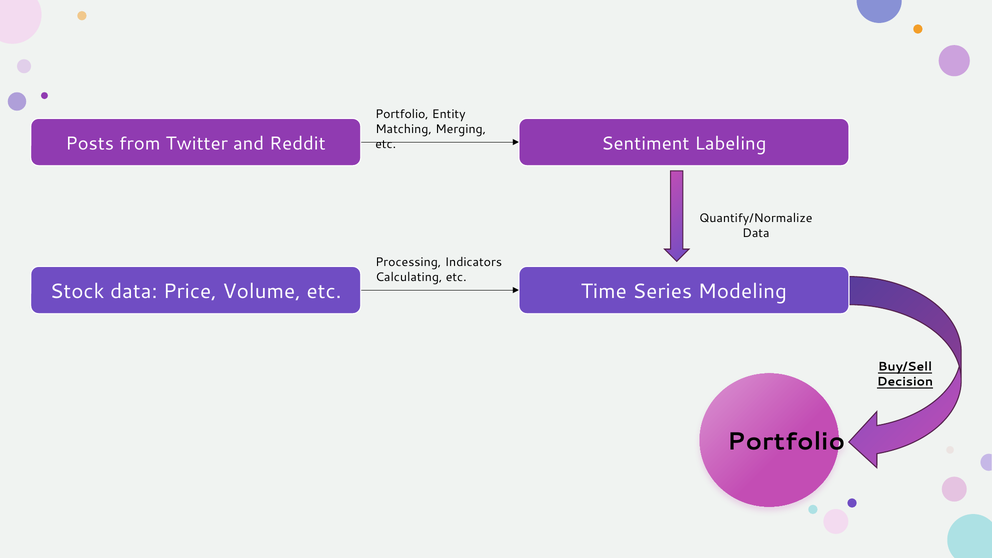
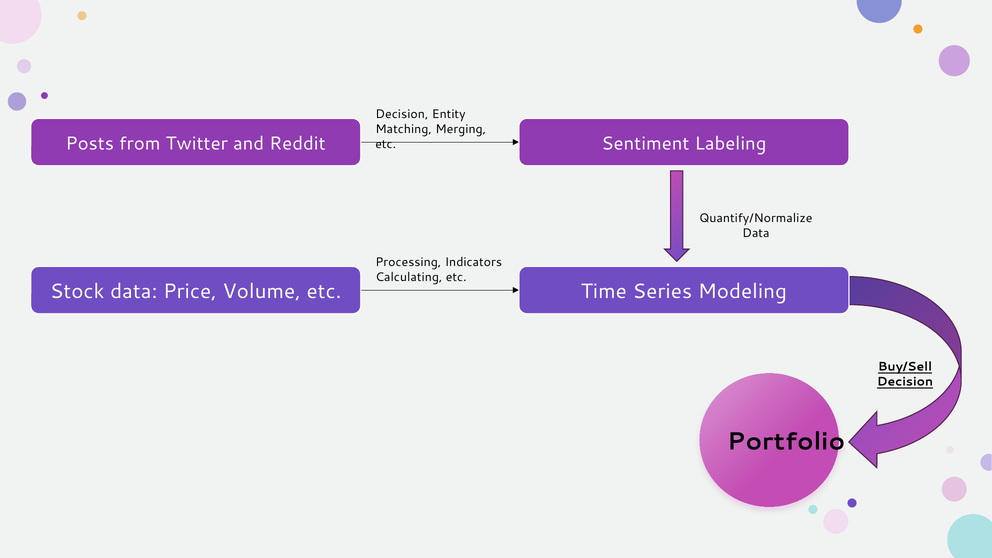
Portfolio at (402, 114): Portfolio -> Decision
